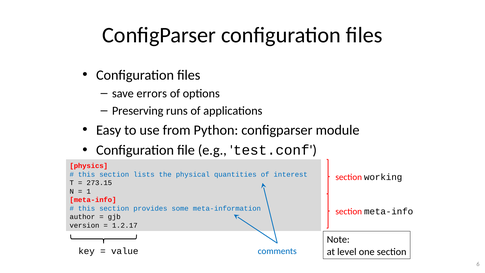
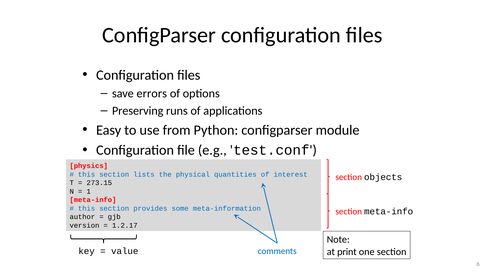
working: working -> objects
level: level -> print
